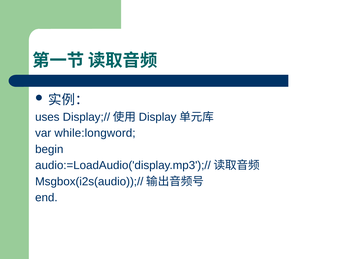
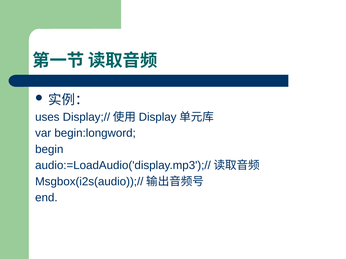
while:longword: while:longword -> begin:longword
